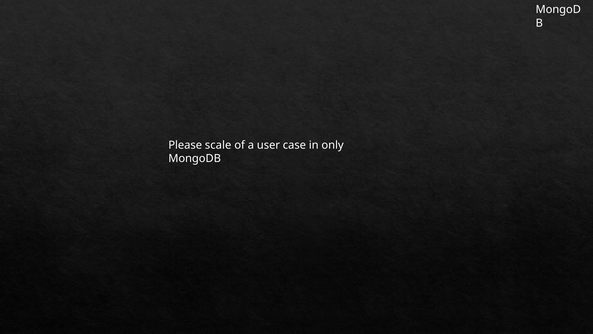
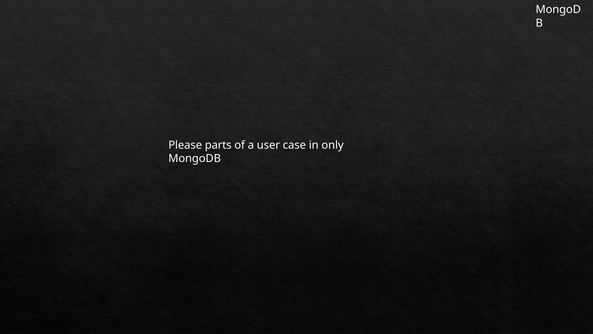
scale: scale -> parts
